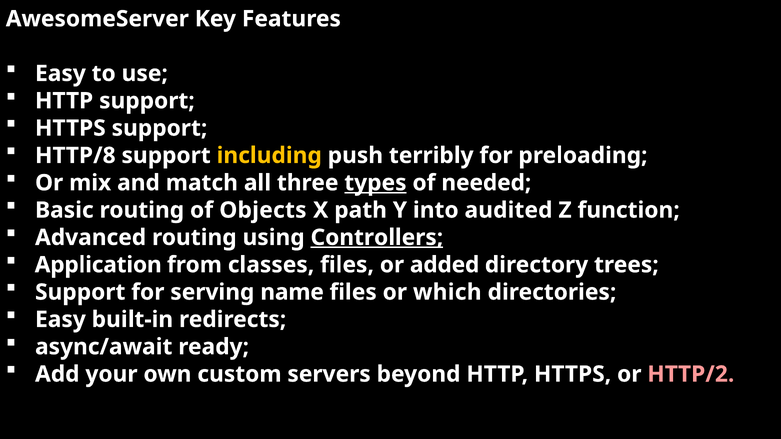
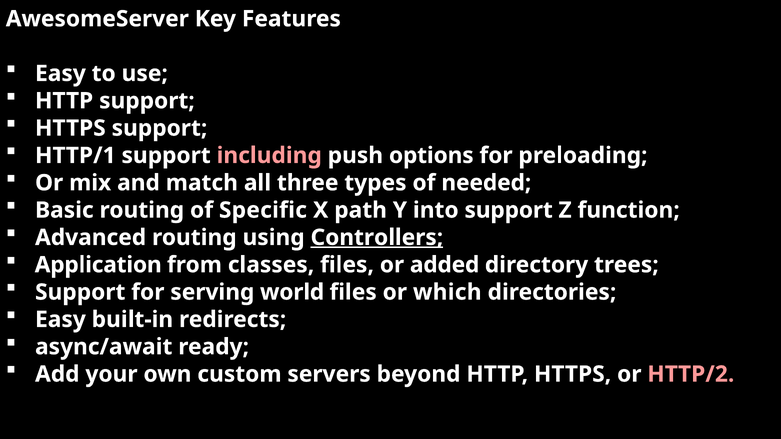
HTTP/8: HTTP/8 -> HTTP/1
including colour: yellow -> pink
terribly: terribly -> options
types underline: present -> none
Objects: Objects -> Specific
into audited: audited -> support
name: name -> world
